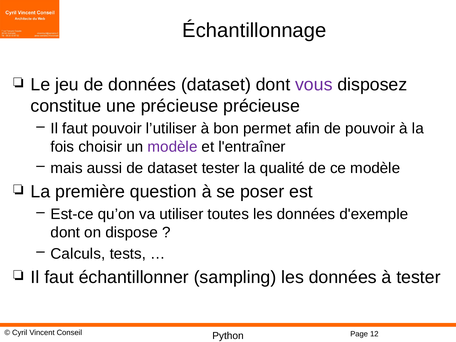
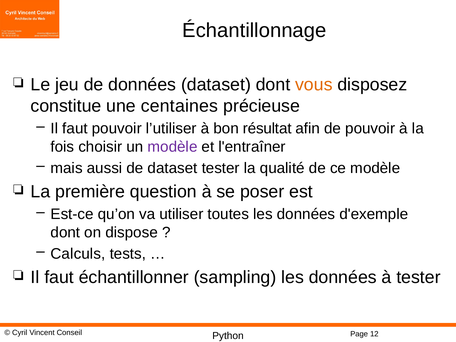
vous colour: purple -> orange
une précieuse: précieuse -> centaines
permet: permet -> résultat
